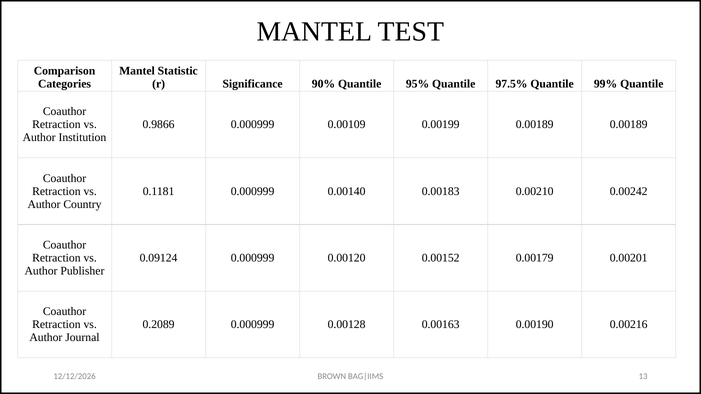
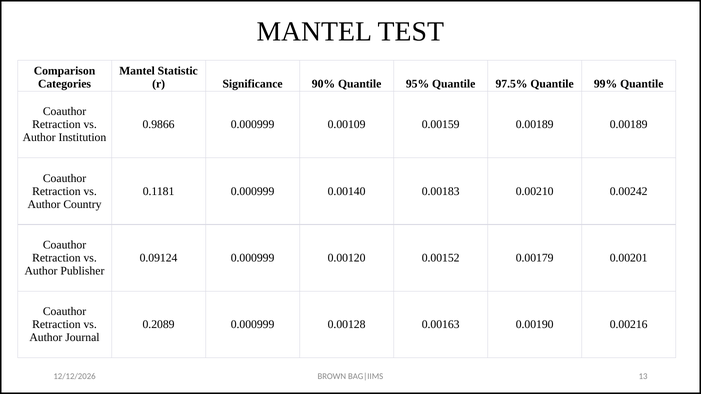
0.00199: 0.00199 -> 0.00159
